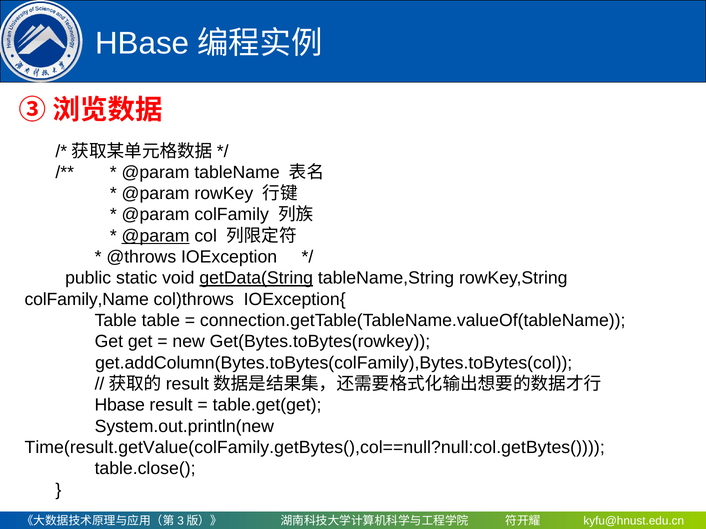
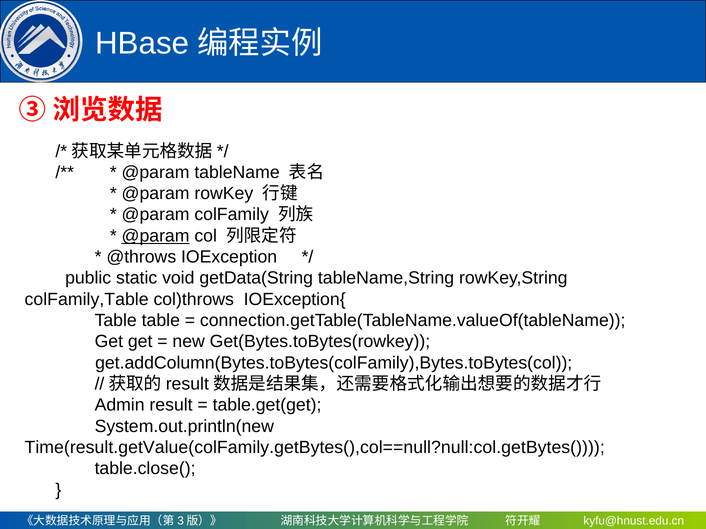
getData(String underline: present -> none
colFamily,Name: colFamily,Name -> colFamily,Table
Hbase at (120, 405): Hbase -> Admin
